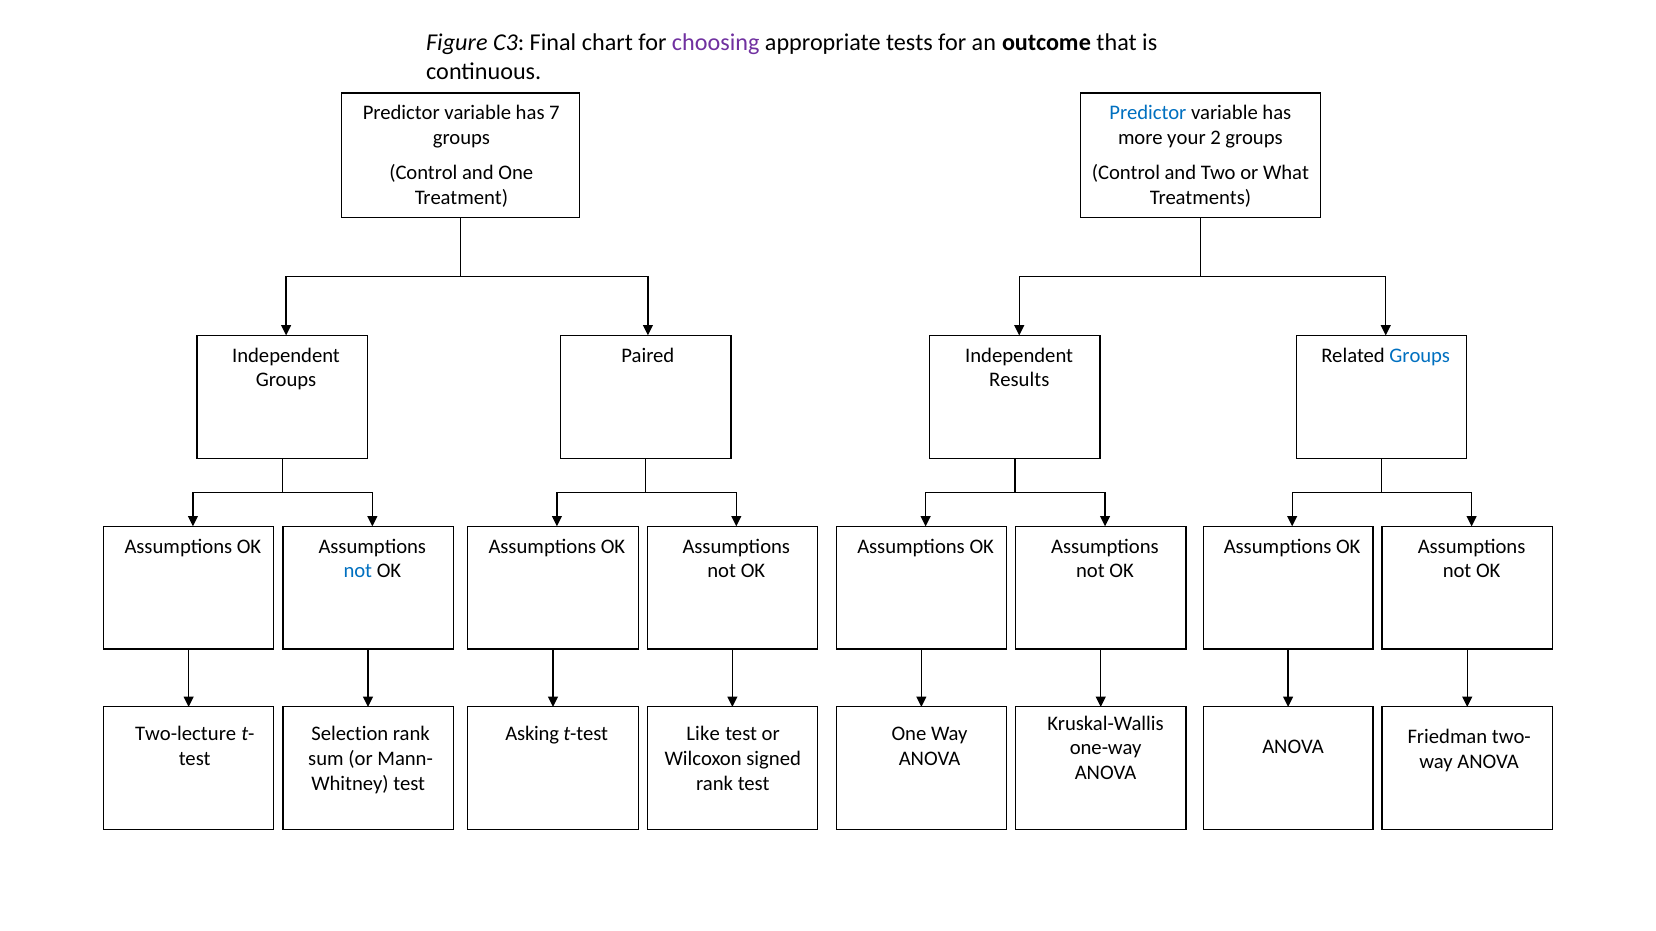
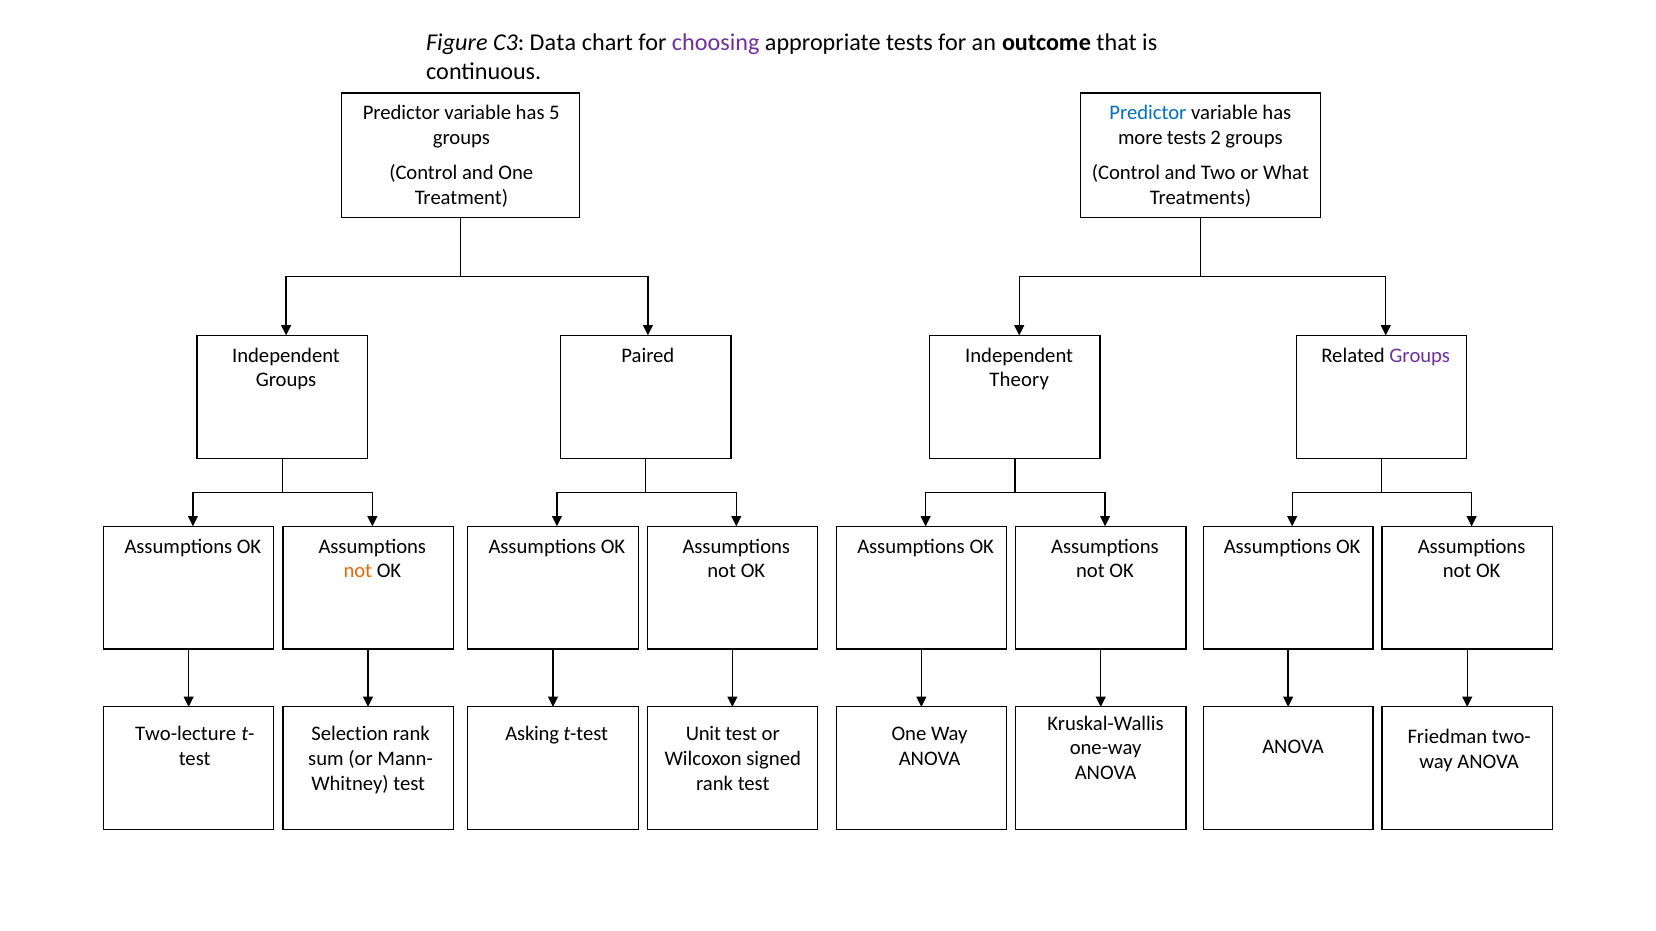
Final: Final -> Data
7: 7 -> 5
more your: your -> tests
Groups at (1420, 355) colour: blue -> purple
Results: Results -> Theory
not at (358, 571) colour: blue -> orange
Like: Like -> Unit
